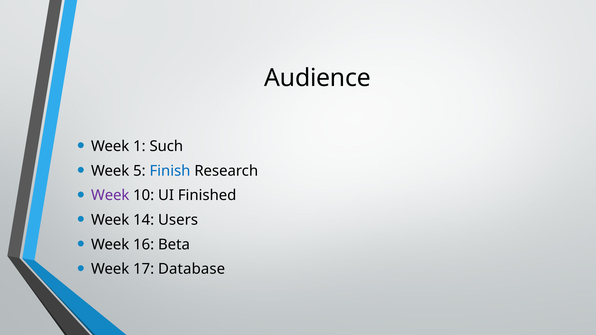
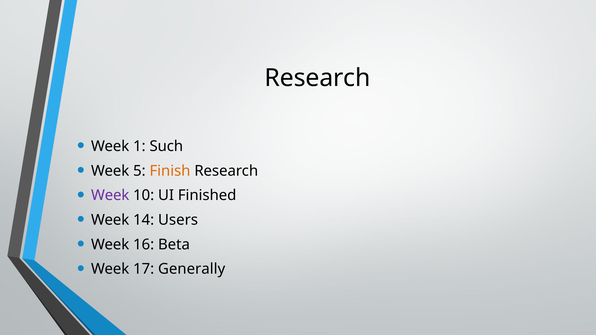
Audience at (318, 78): Audience -> Research
Finish colour: blue -> orange
Database: Database -> Generally
